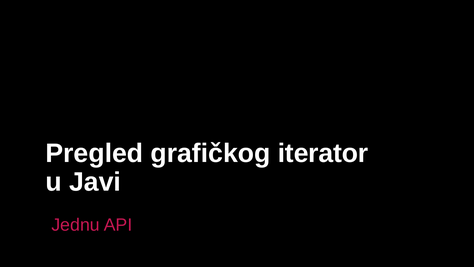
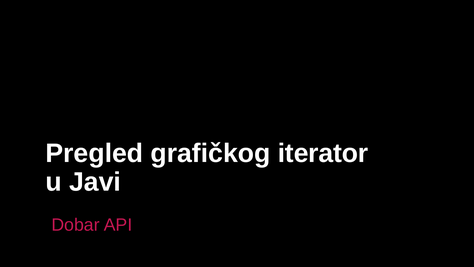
Jednu: Jednu -> Dobar
